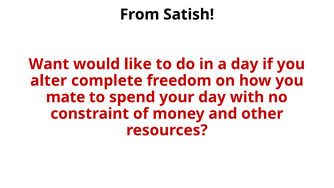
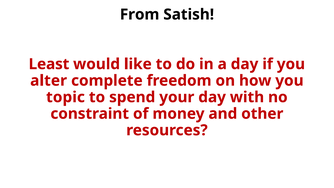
Want: Want -> Least
mate: mate -> topic
